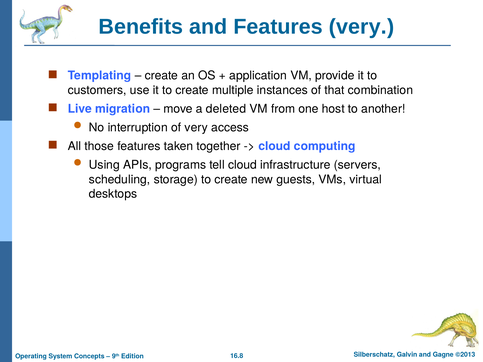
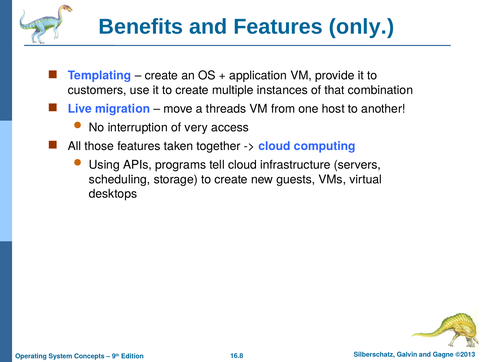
Features very: very -> only
deleted: deleted -> threads
